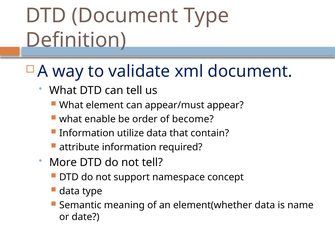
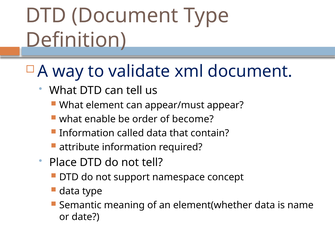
utilize: utilize -> called
More: More -> Place
